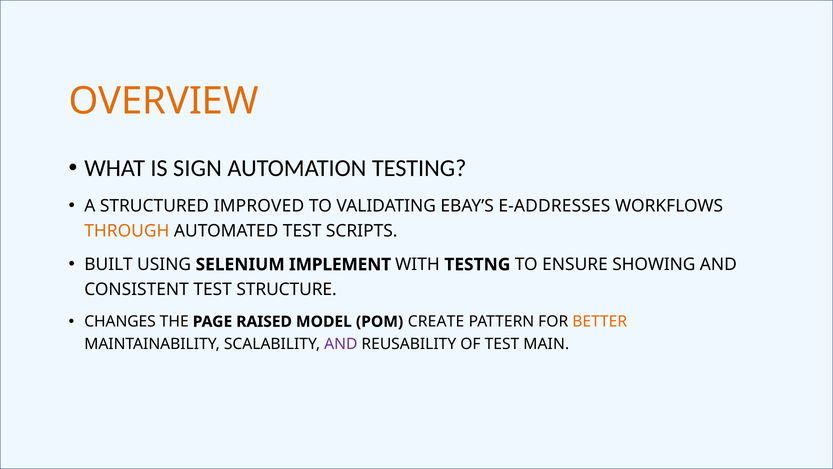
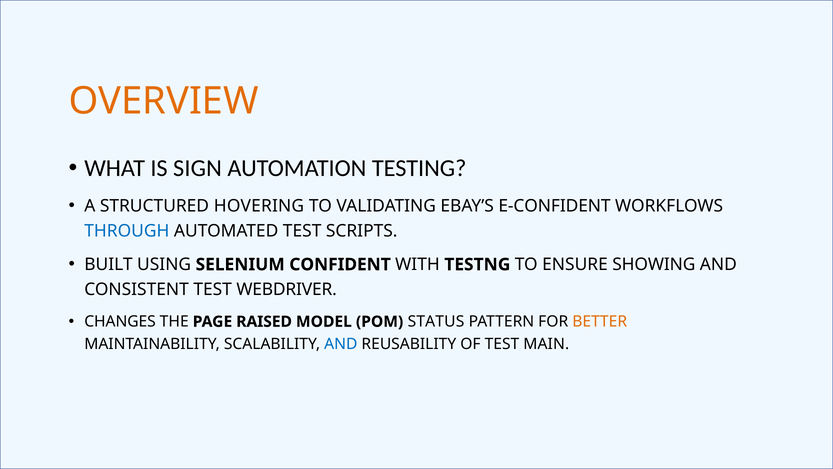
IMPROVED: IMPROVED -> HOVERING
E-ADDRESSES: E-ADDRESSES -> E-CONFIDENT
THROUGH colour: orange -> blue
IMPLEMENT: IMPLEMENT -> CONFIDENT
STRUCTURE: STRUCTURE -> WEBDRIVER
CREATE: CREATE -> STATUS
AND at (341, 344) colour: purple -> blue
